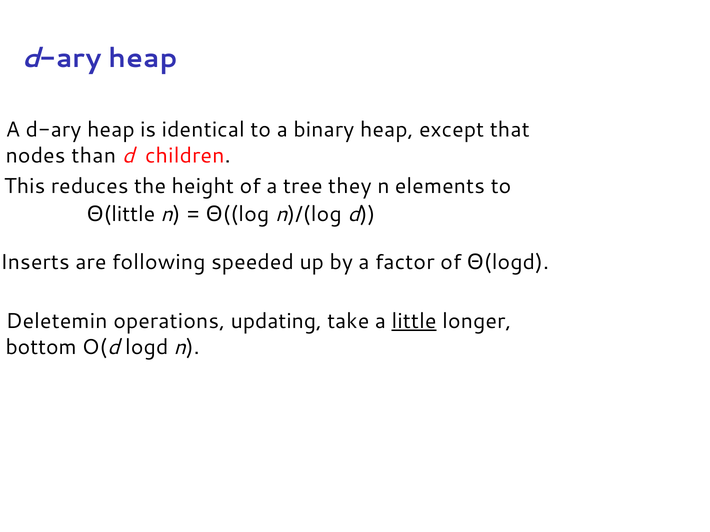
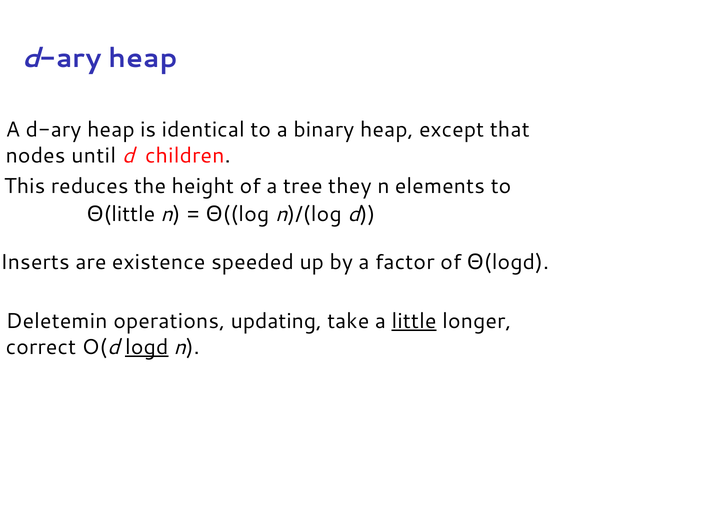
than: than -> until
following: following -> existence
bottom: bottom -> correct
logd at (147, 347) underline: none -> present
